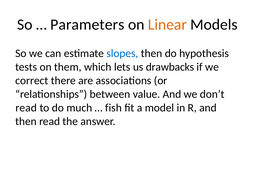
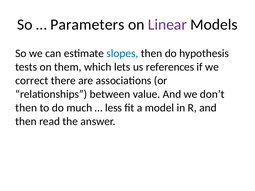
Linear colour: orange -> purple
drawbacks: drawbacks -> references
read at (26, 108): read -> then
fish: fish -> less
